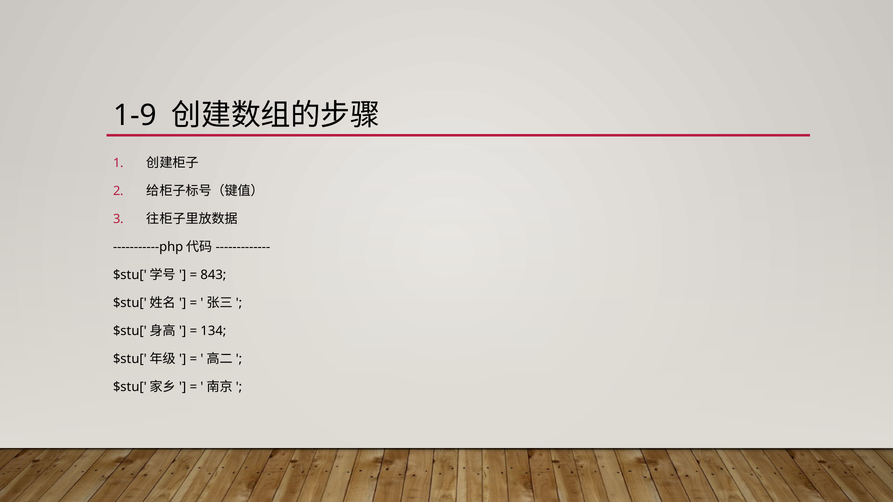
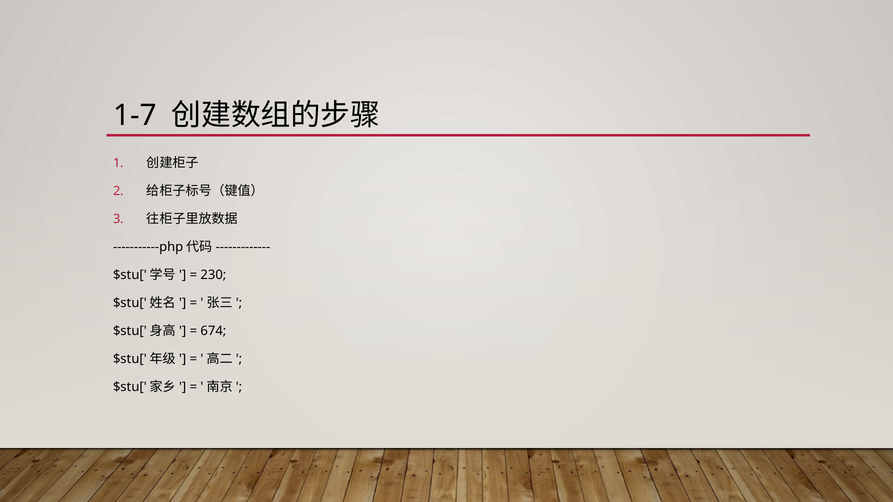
1-9: 1-9 -> 1-7
843: 843 -> 230
134: 134 -> 674
